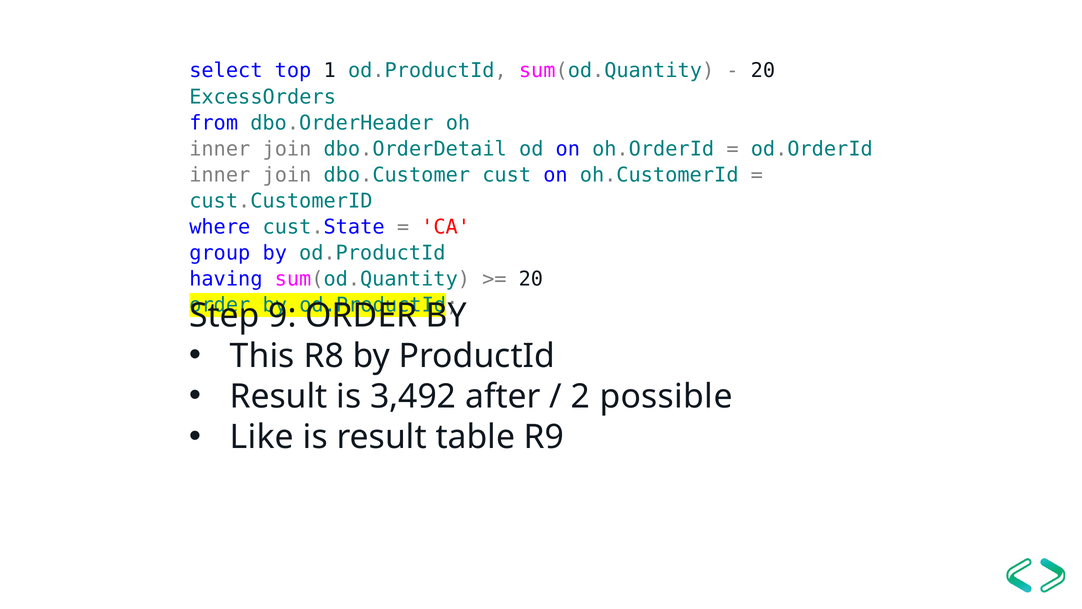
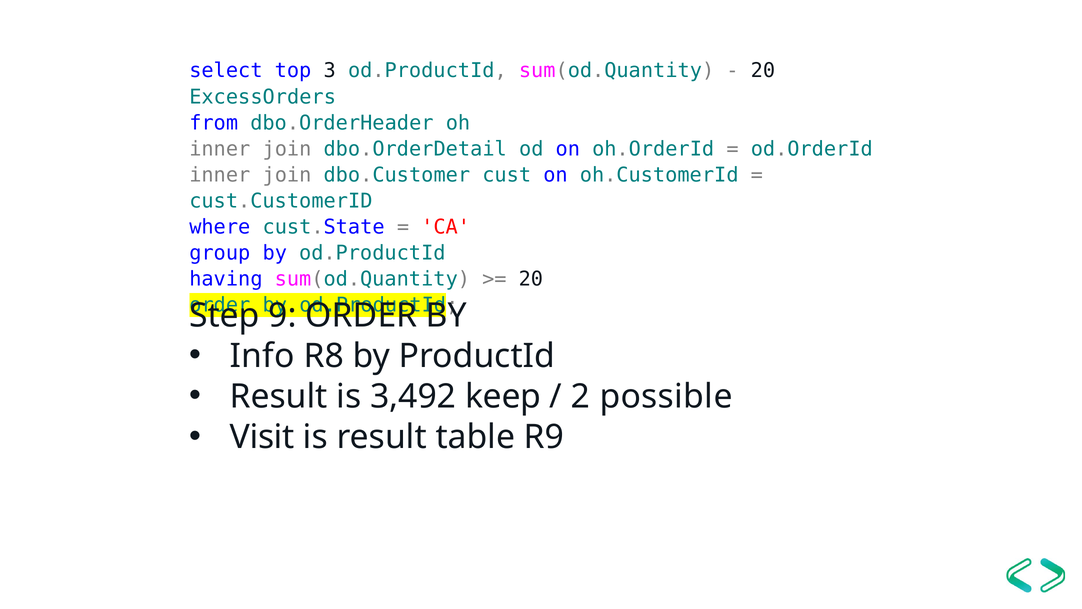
1: 1 -> 3
This: This -> Info
after: after -> keep
Like: Like -> Visit
